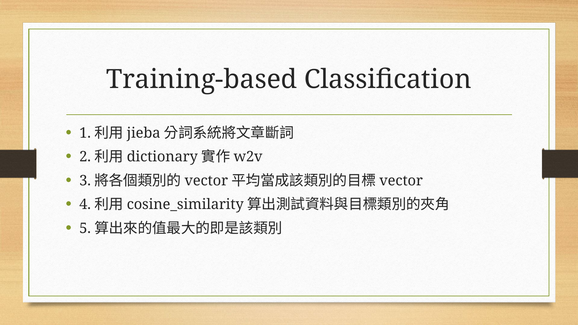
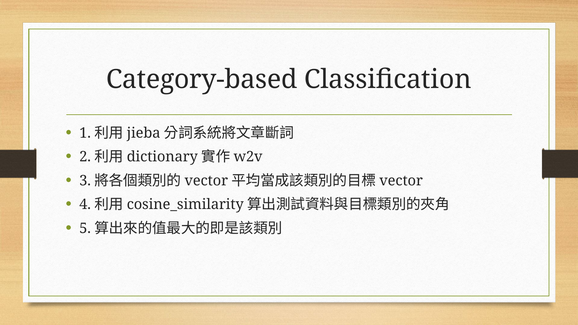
Training-based: Training-based -> Category-based
